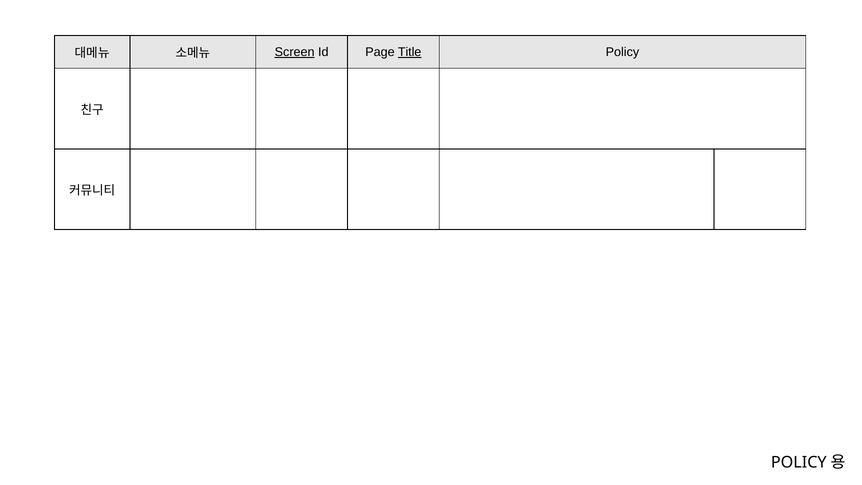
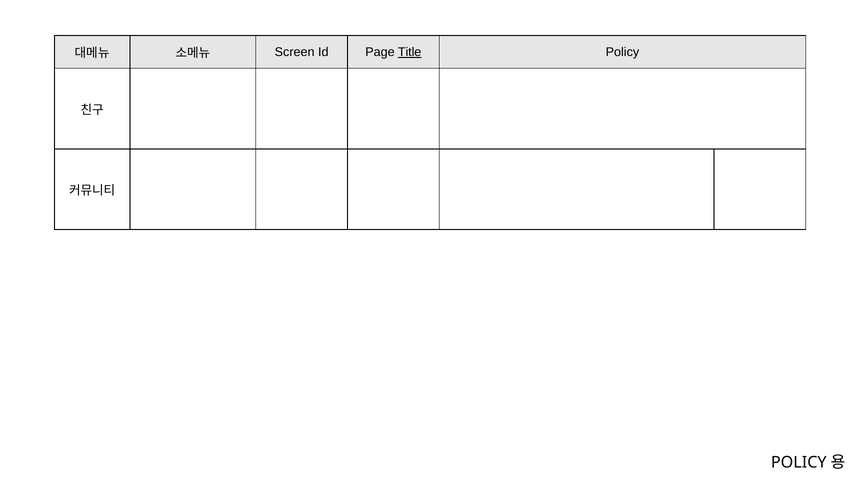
Screen underline: present -> none
